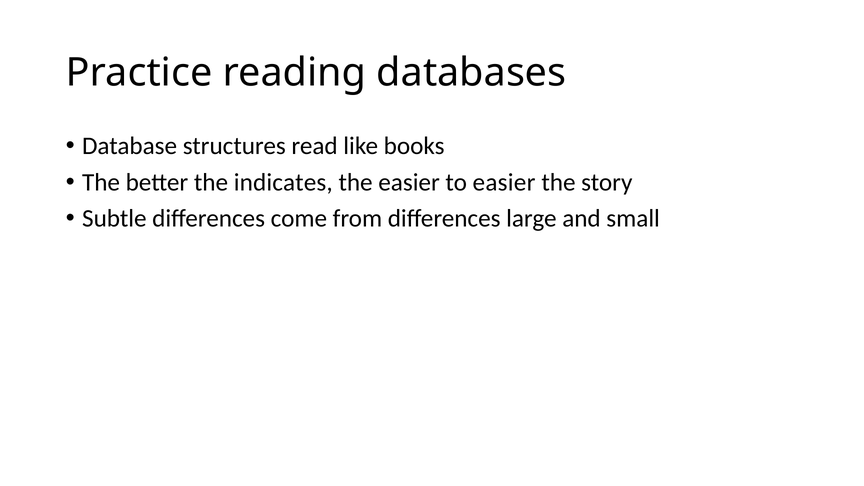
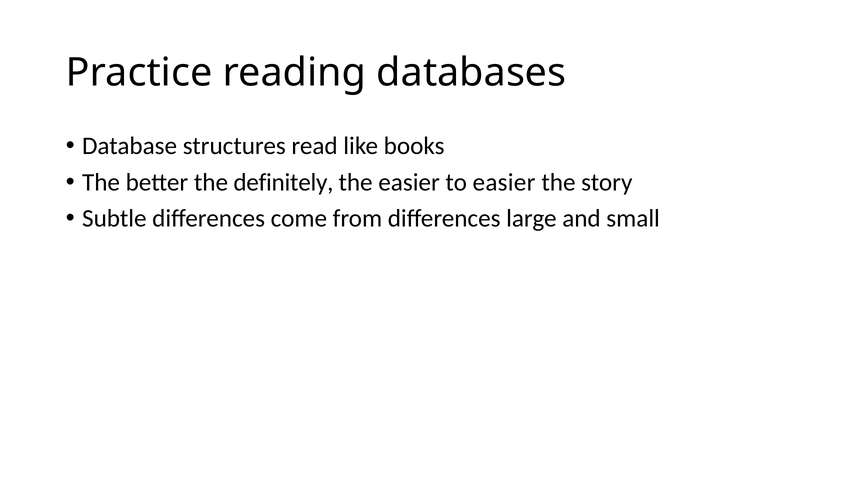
indicates: indicates -> definitely
